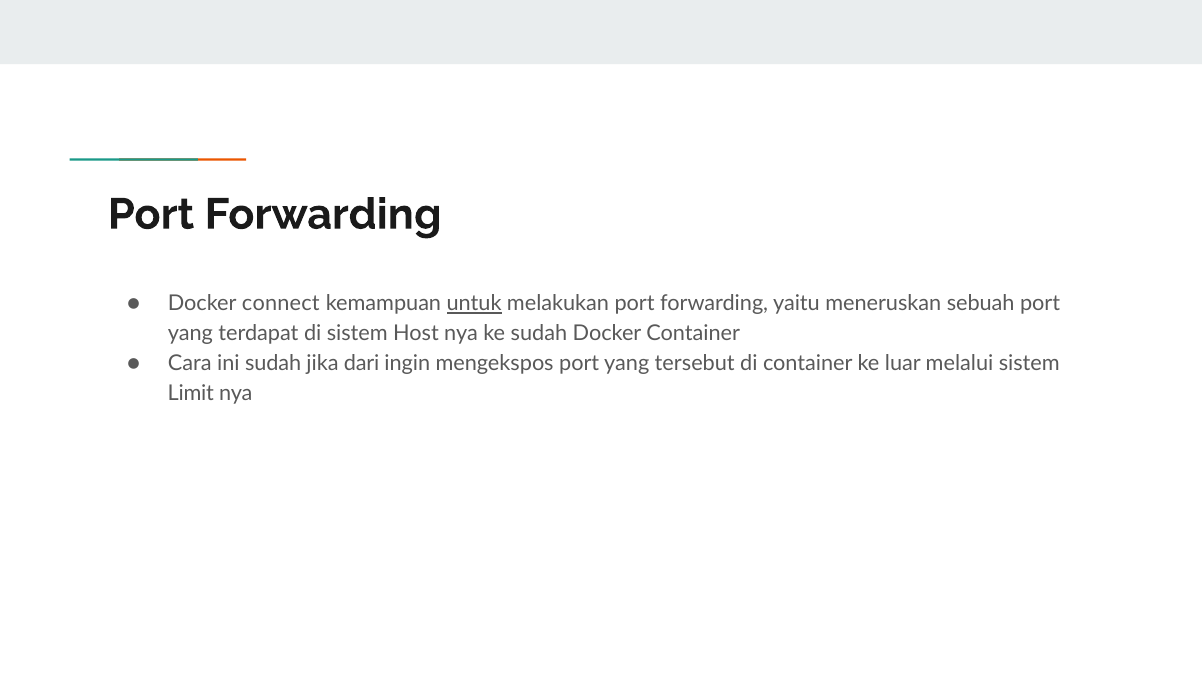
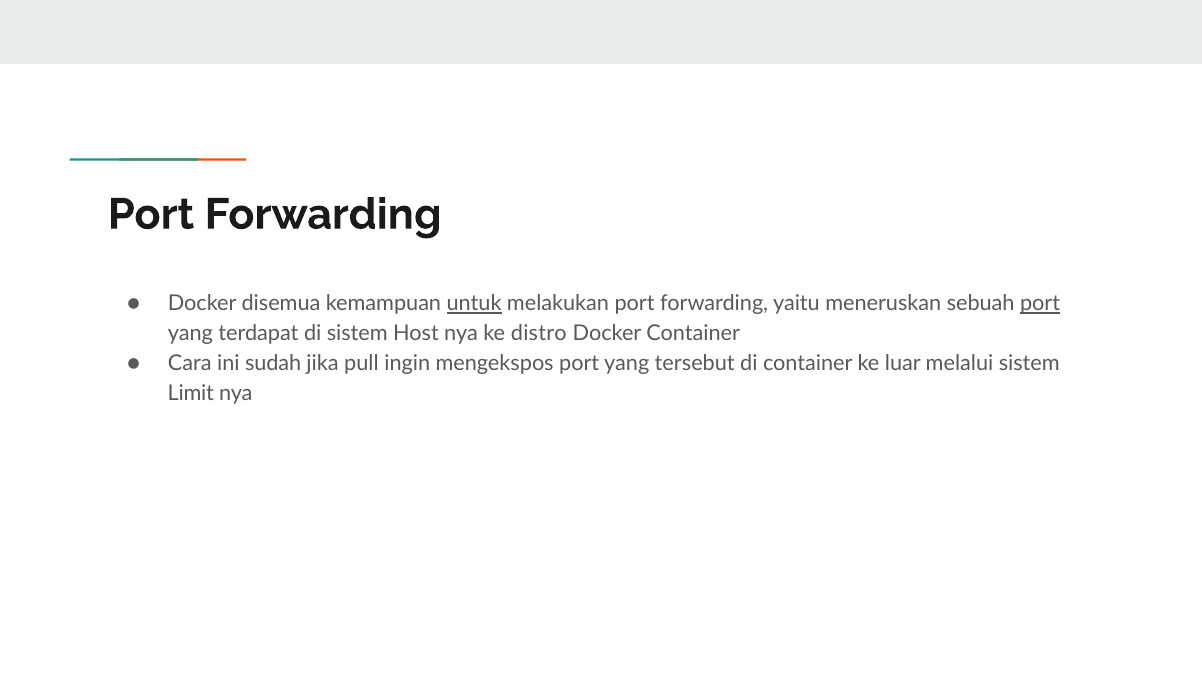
connect: connect -> disemua
port at (1040, 304) underline: none -> present
ke sudah: sudah -> distro
dari: dari -> pull
